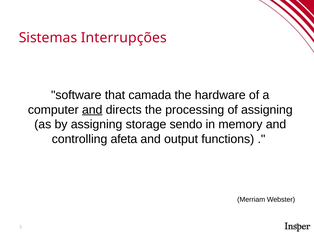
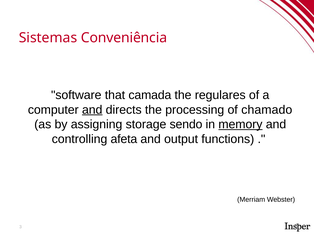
Interrupções: Interrupções -> Conveniência
hardware: hardware -> regulares
of assigning: assigning -> chamado
memory underline: none -> present
